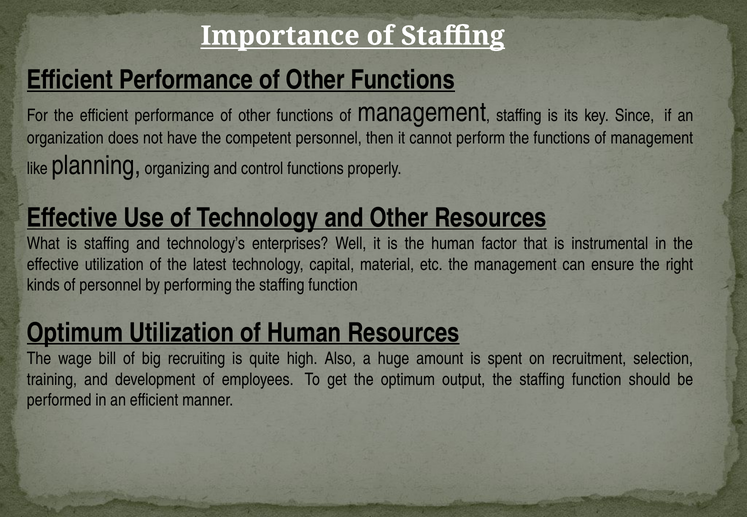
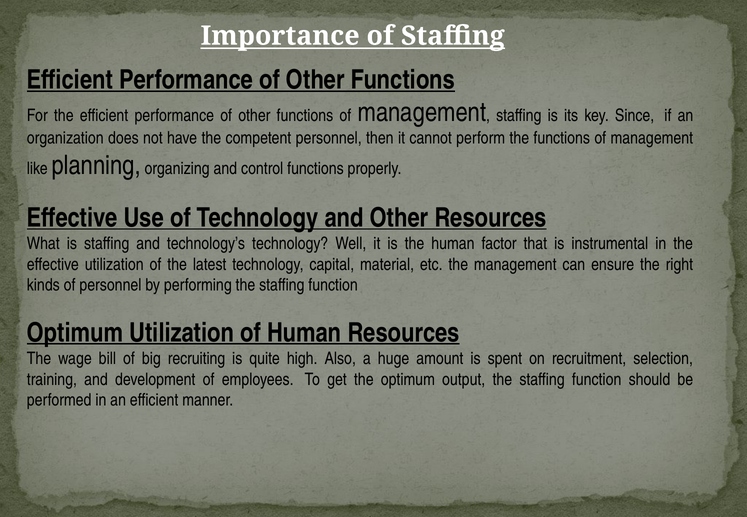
technology’s enterprises: enterprises -> technology
